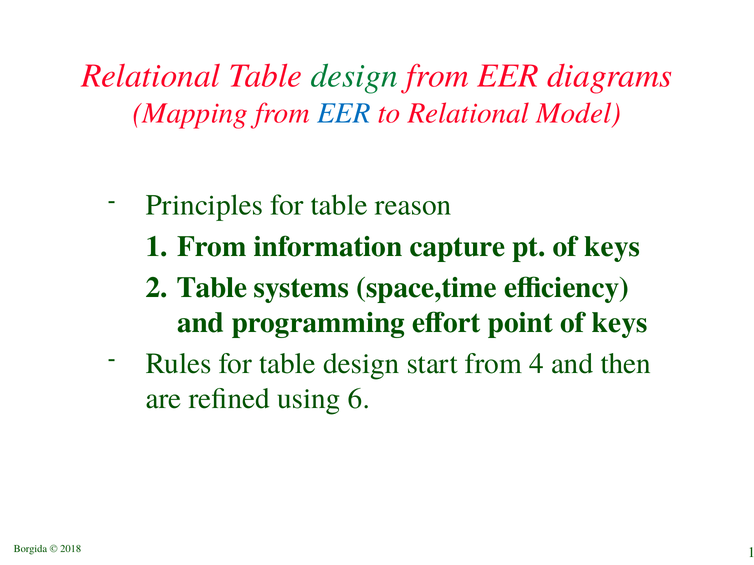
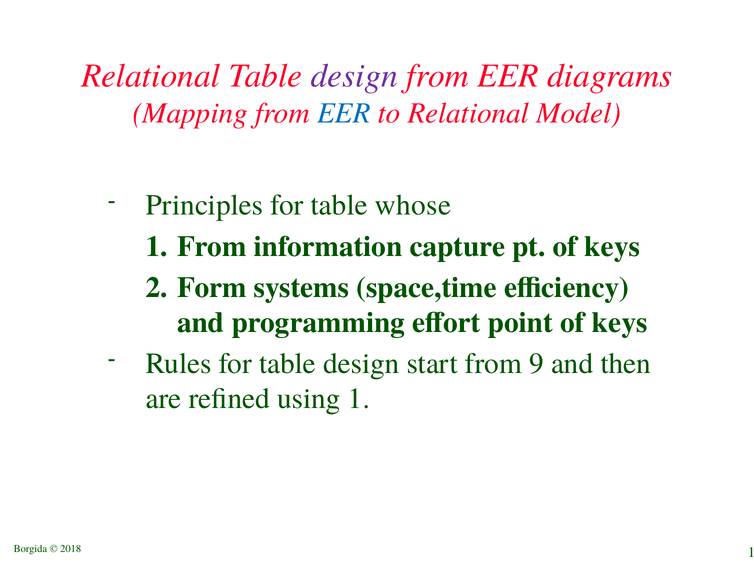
design at (354, 76) colour: green -> purple
reason: reason -> whose
2 Table: Table -> Form
4: 4 -> 9
using 6: 6 -> 1
